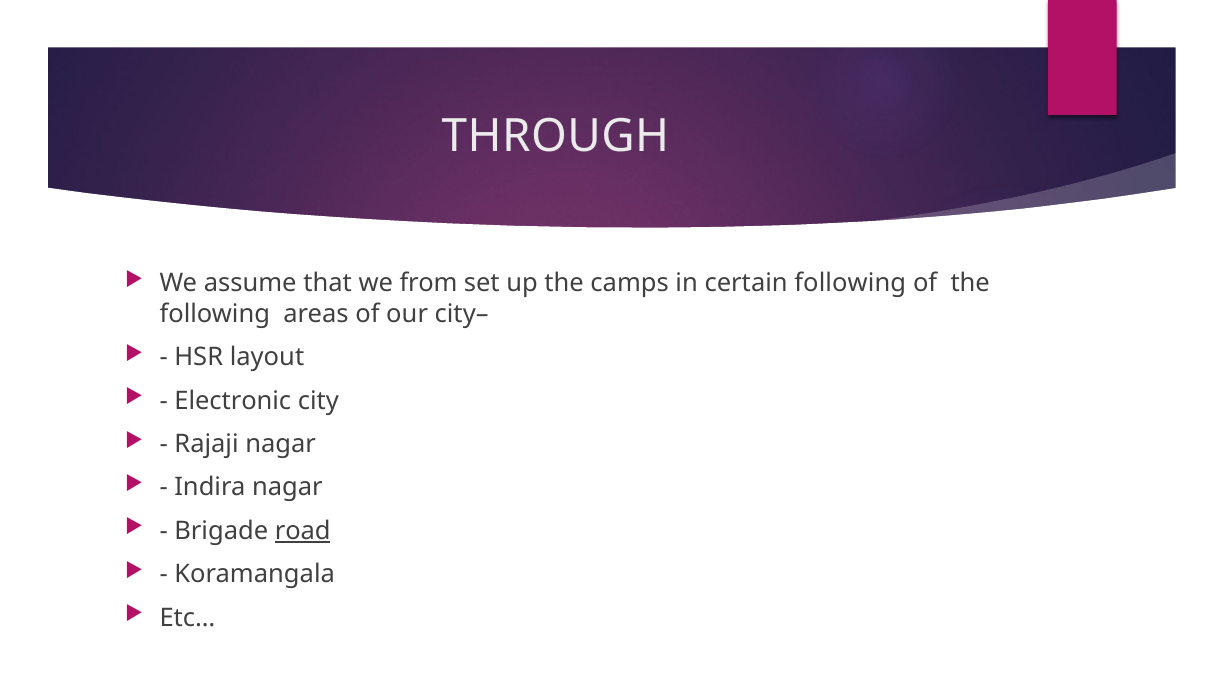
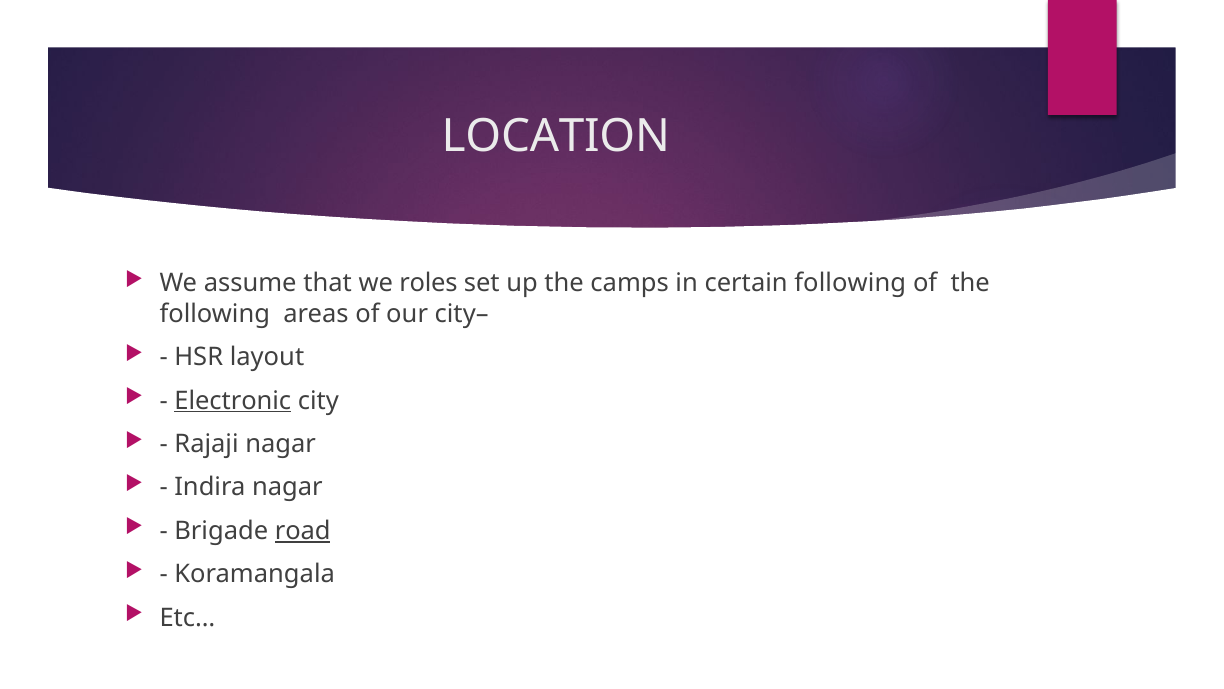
THROUGH: THROUGH -> LOCATION
from: from -> roles
Electronic underline: none -> present
